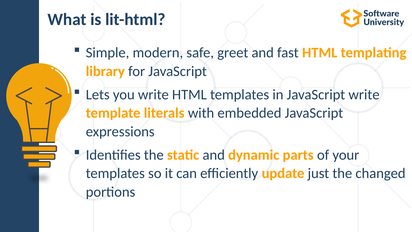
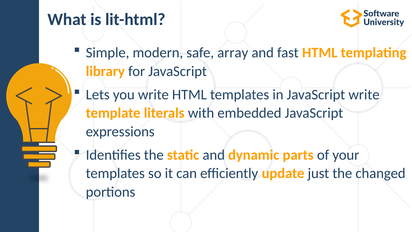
greet: greet -> array
